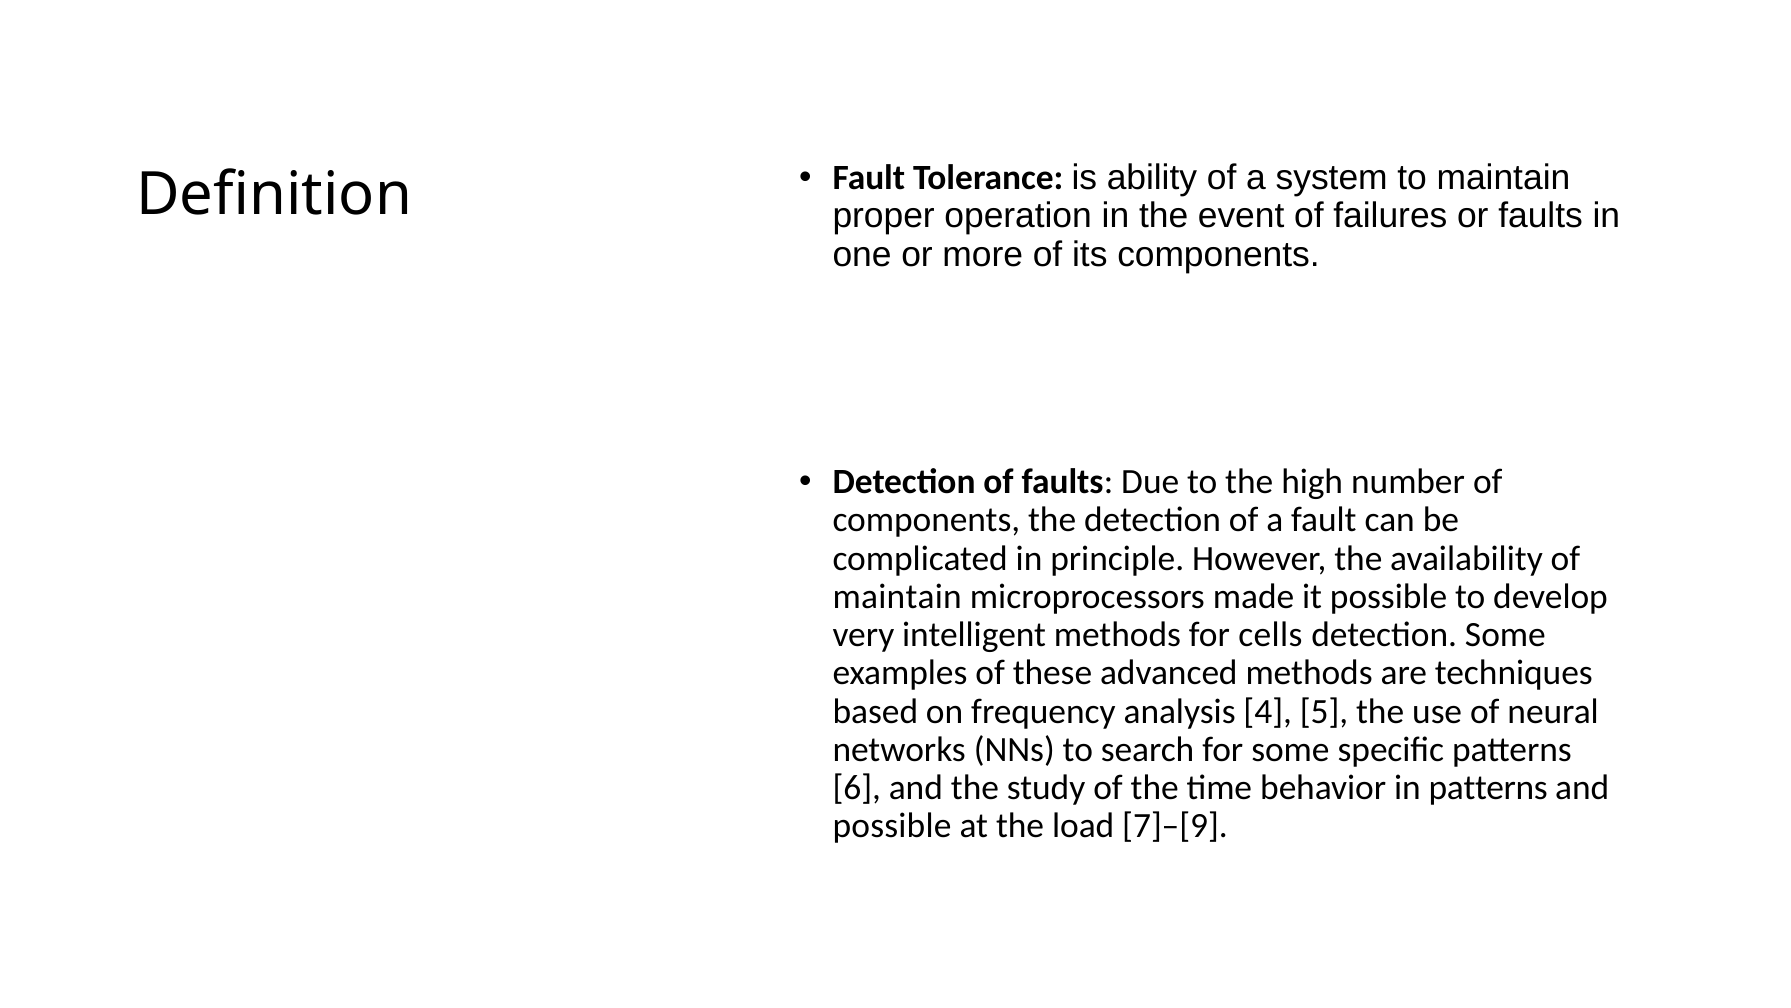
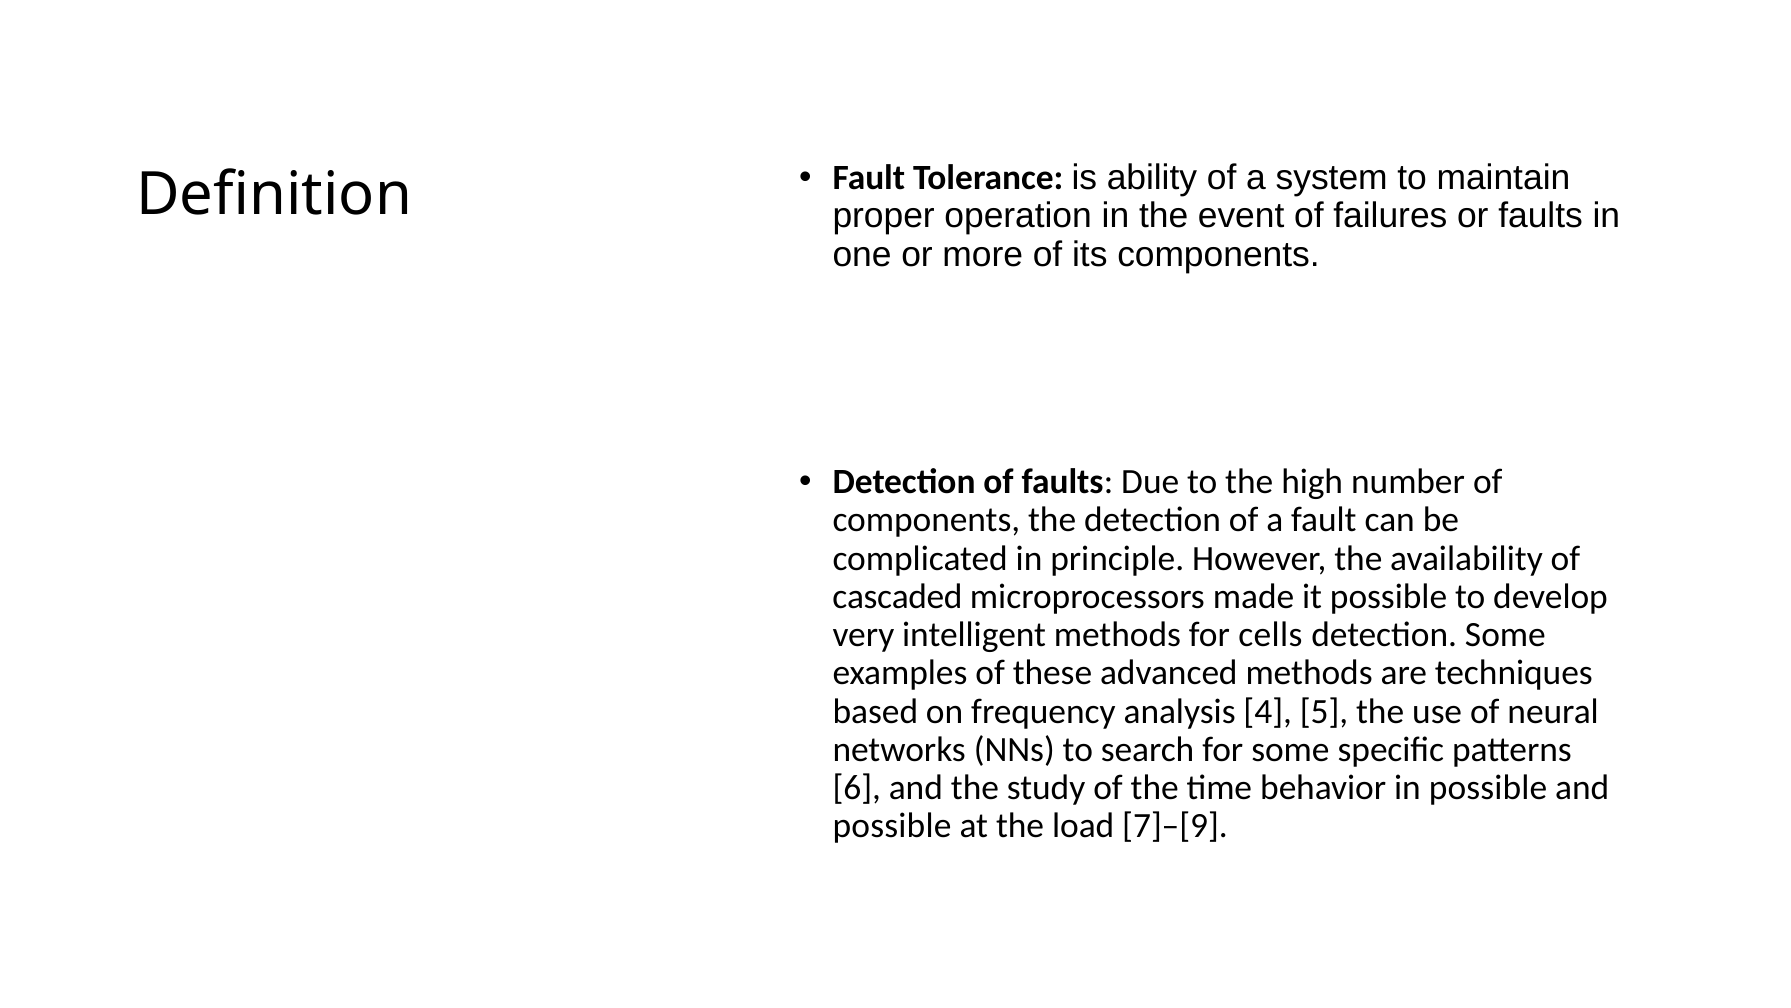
maintain at (897, 596): maintain -> cascaded
in patterns: patterns -> possible
